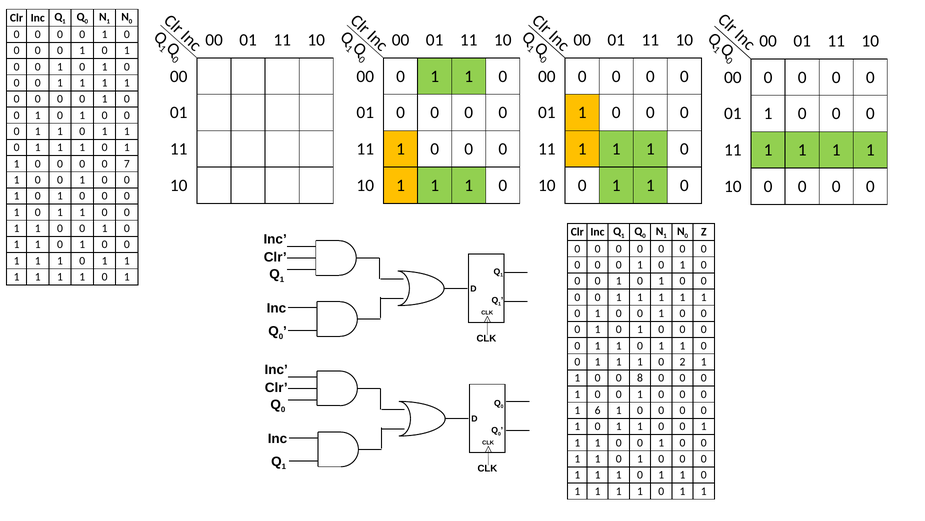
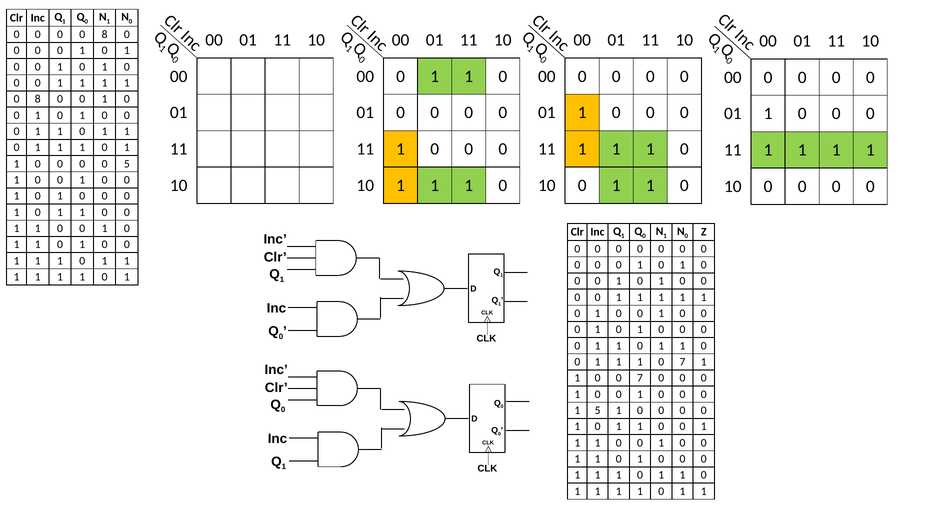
1 at (105, 34): 1 -> 8
0 at (38, 99): 0 -> 8
0 7: 7 -> 5
1 0 2: 2 -> 7
0 0 8: 8 -> 7
1 6: 6 -> 5
